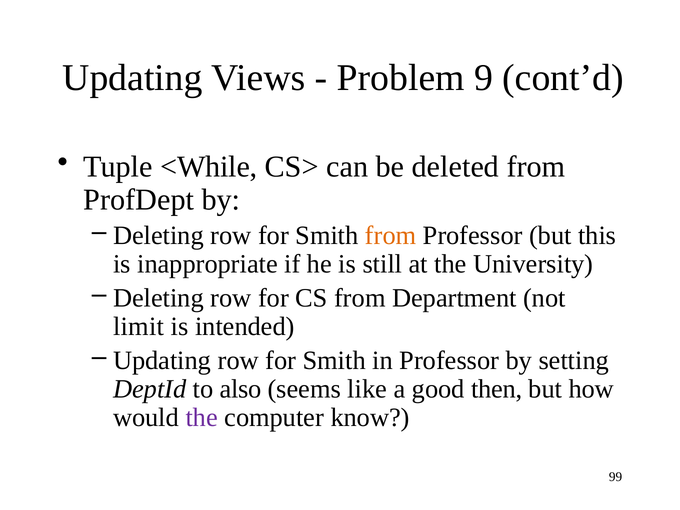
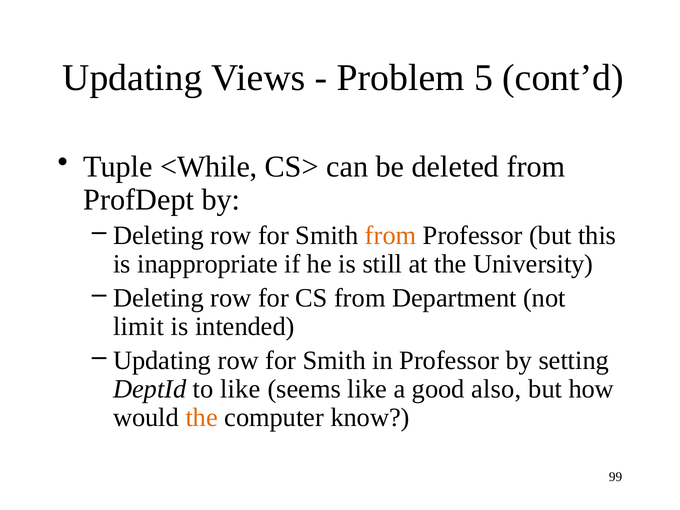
9: 9 -> 5
to also: also -> like
then: then -> also
the at (202, 417) colour: purple -> orange
